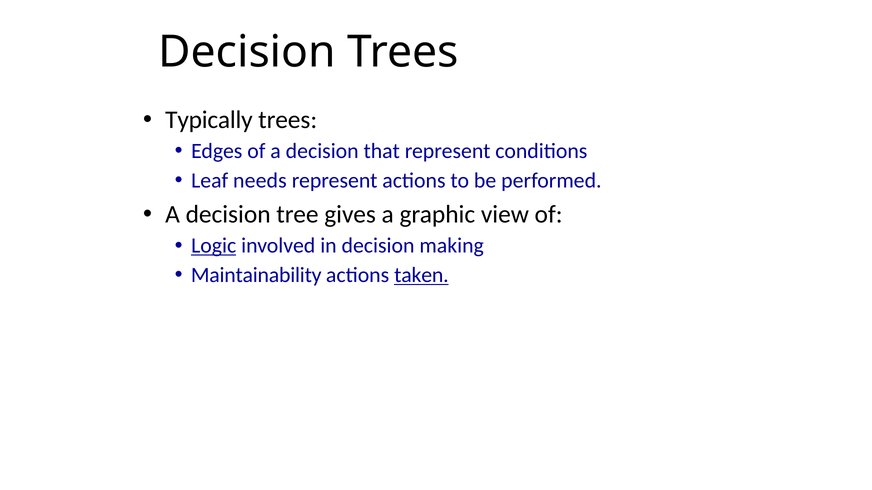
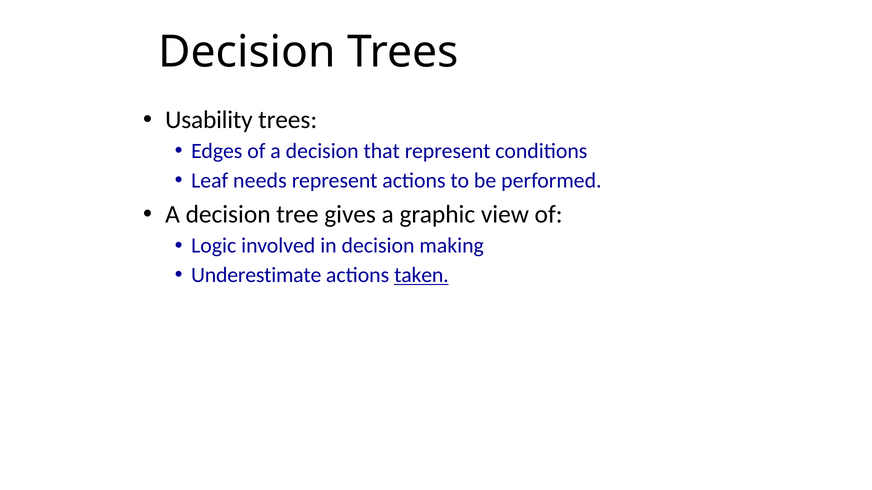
Typically: Typically -> Usability
Logic underline: present -> none
Maintainability: Maintainability -> Underestimate
